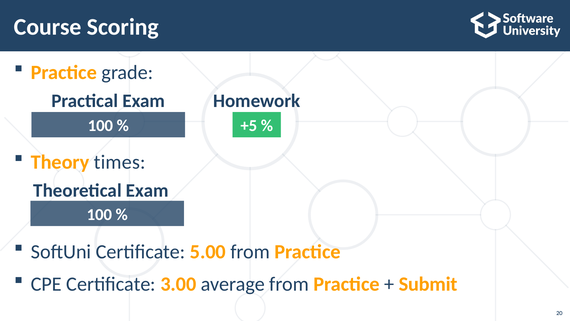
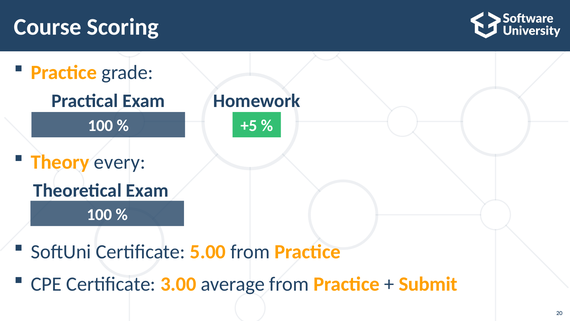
times: times -> every
